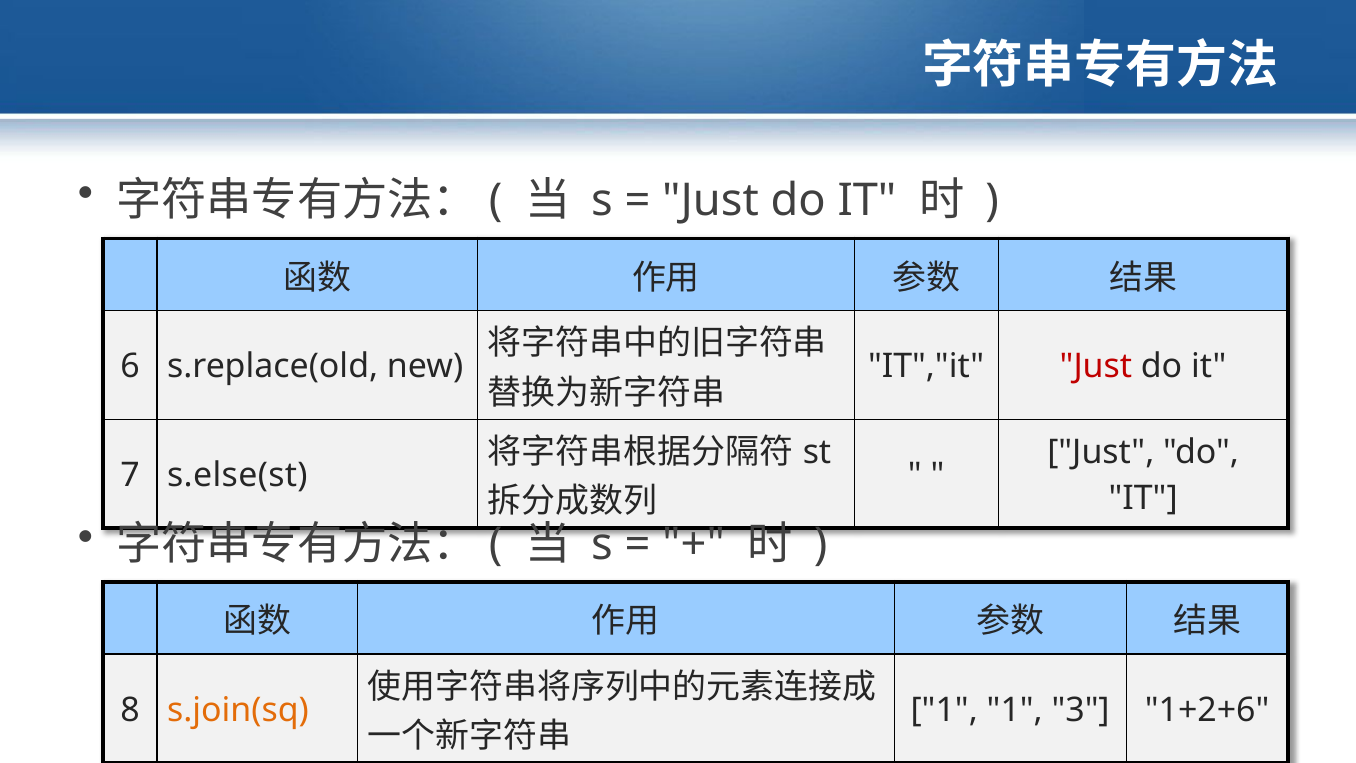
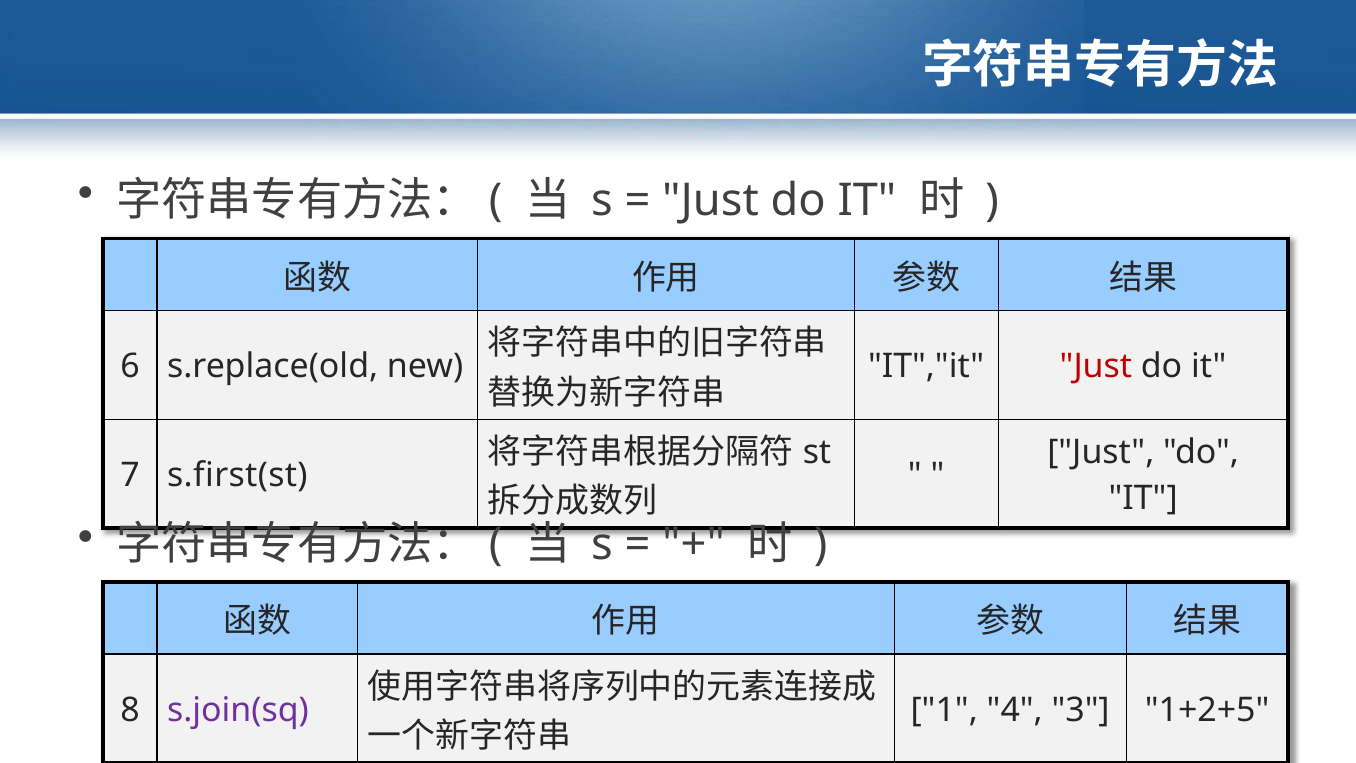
s.else(st: s.else(st -> s.first(st
s.join(sq colour: orange -> purple
1 1: 1 -> 4
1+2+6: 1+2+6 -> 1+2+5
